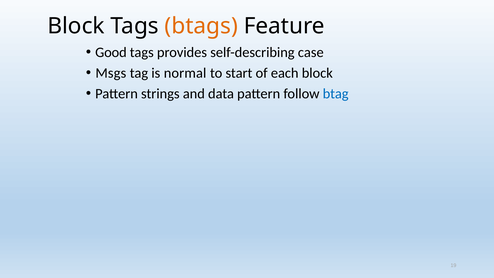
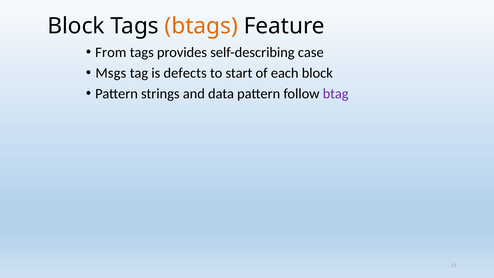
Good: Good -> From
normal: normal -> defects
btag colour: blue -> purple
